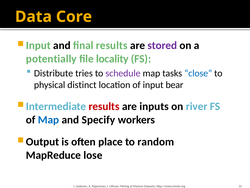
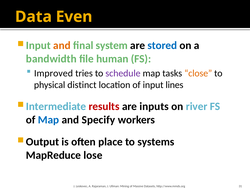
Core: Core -> Even
and at (62, 45) colour: black -> orange
final results: results -> system
stored colour: purple -> blue
potentially: potentially -> bandwidth
locality: locality -> human
Distribute: Distribute -> Improved
close colour: blue -> orange
bear: bear -> lines
random: random -> systems
